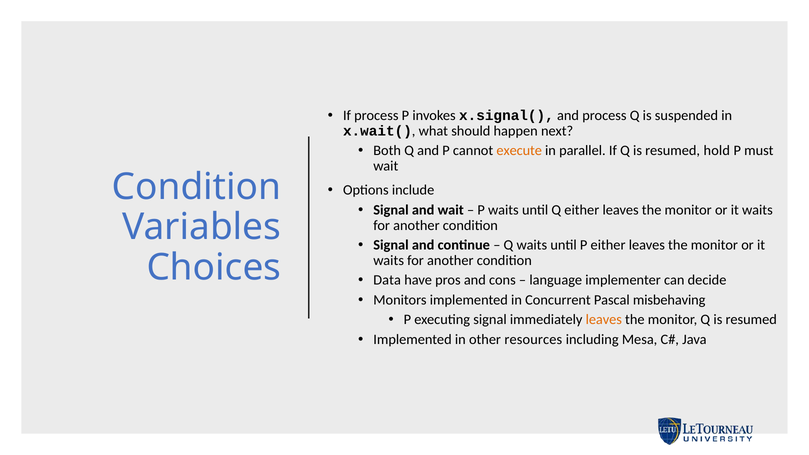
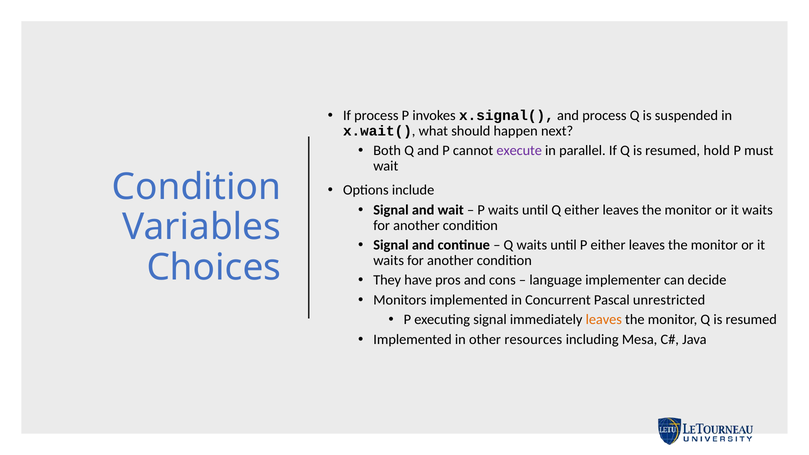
execute colour: orange -> purple
Data: Data -> They
misbehaving: misbehaving -> unrestricted
